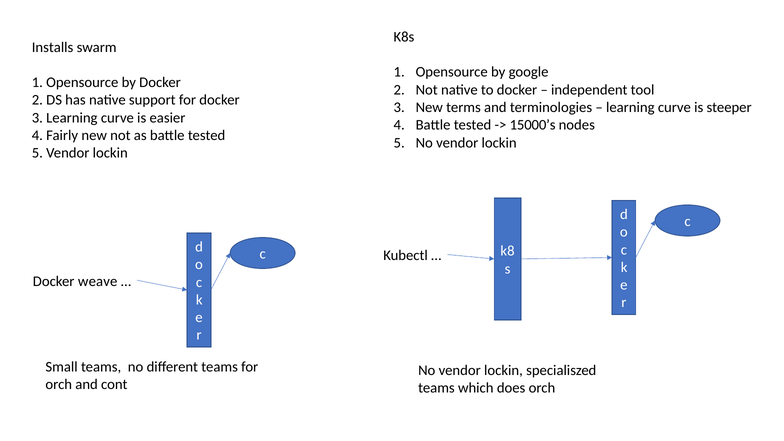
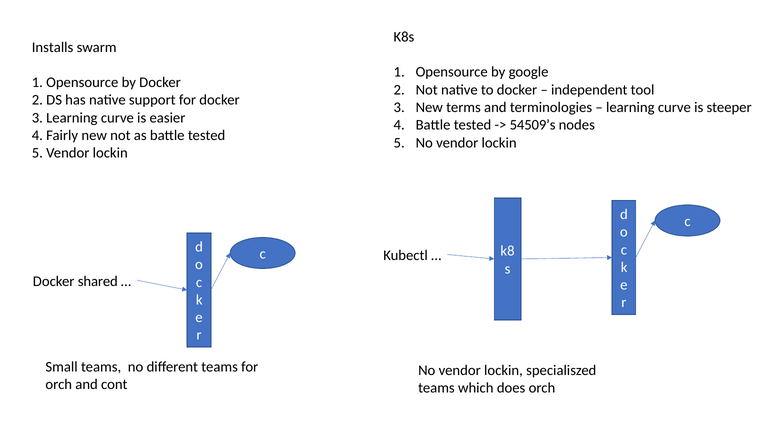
15000’s: 15000’s -> 54509’s
weave: weave -> shared
